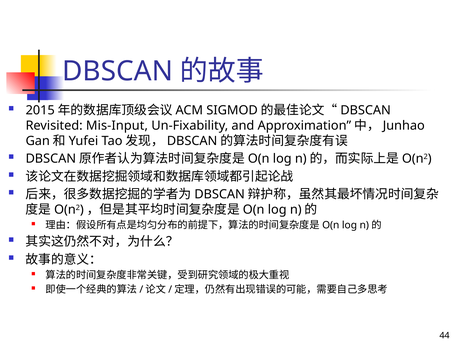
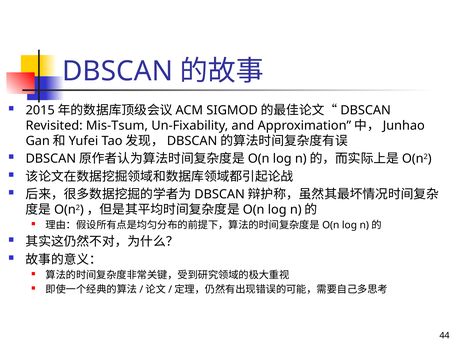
Mis-Input: Mis-Input -> Mis-Tsum
